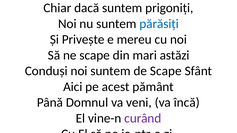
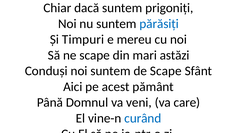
Privește: Privește -> Timpuri
încă: încă -> care
curând colour: purple -> blue
